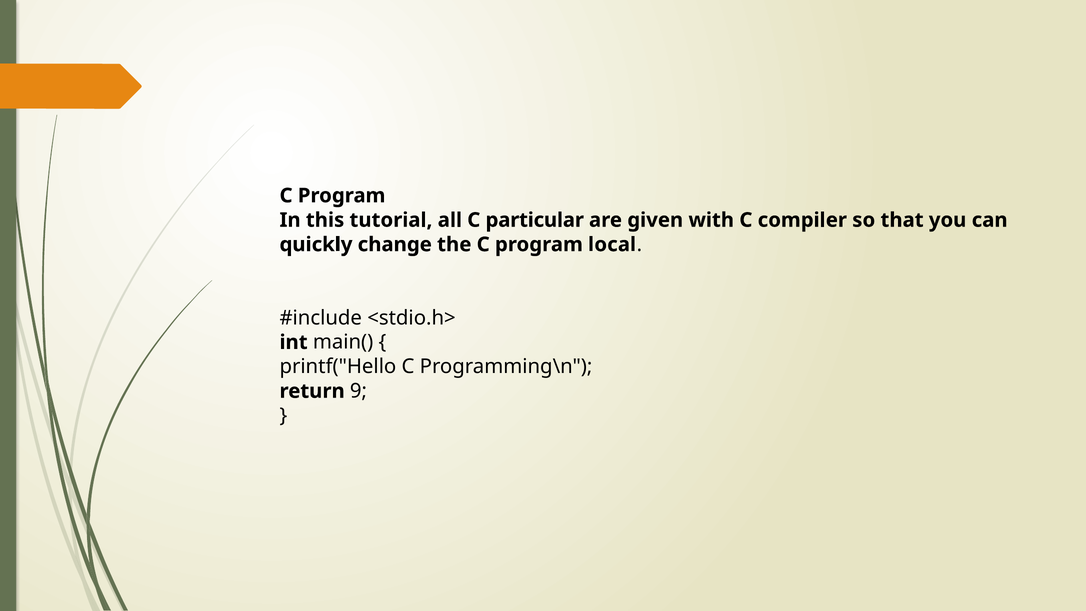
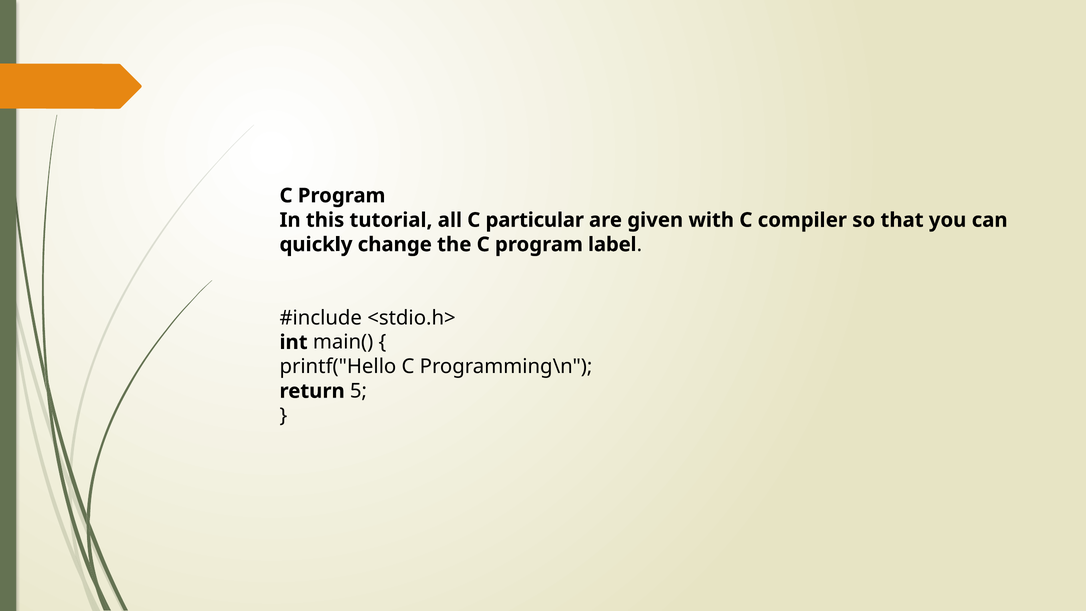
local: local -> label
9: 9 -> 5
